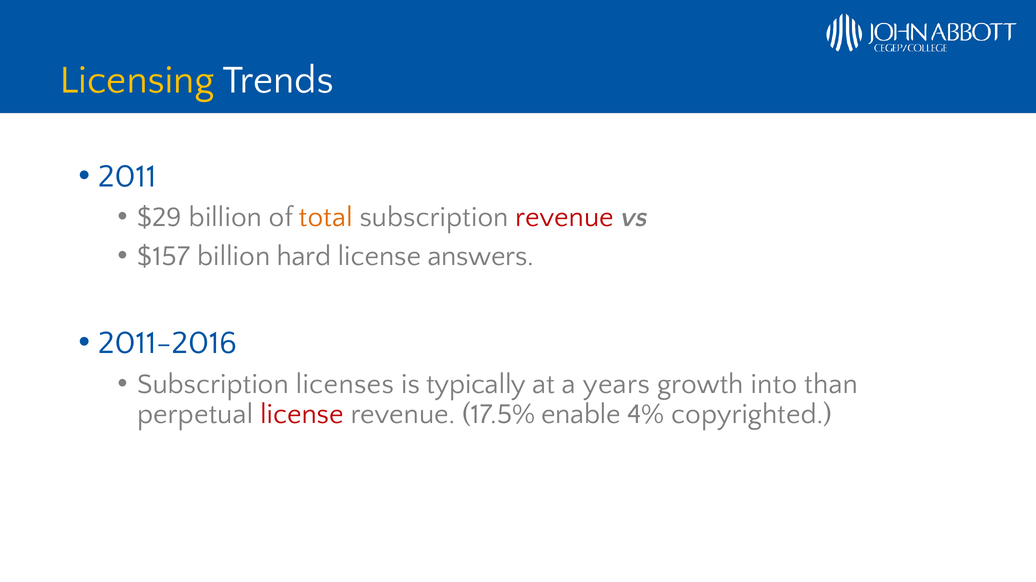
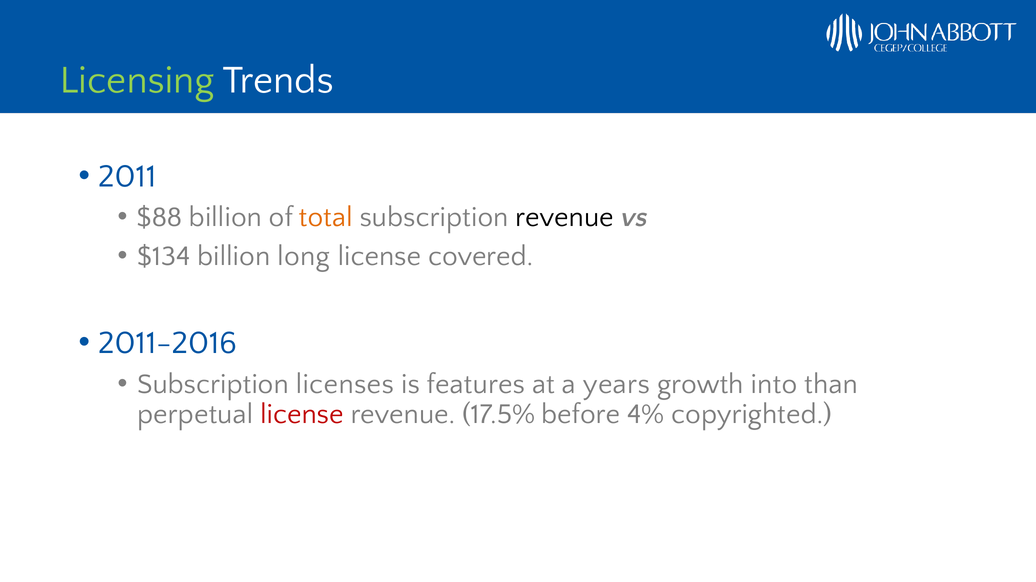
Licensing colour: yellow -> light green
$29: $29 -> $88
revenue at (565, 217) colour: red -> black
$157: $157 -> $134
hard: hard -> long
answers: answers -> covered
typically: typically -> features
enable: enable -> before
